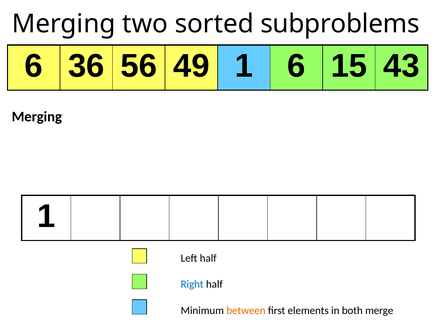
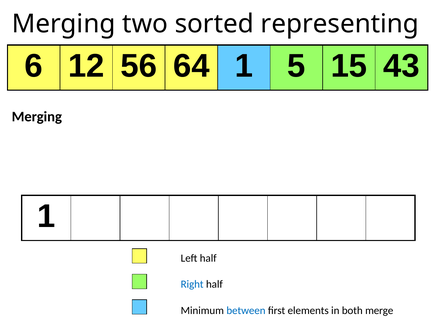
subproblems: subproblems -> representing
36: 36 -> 12
49: 49 -> 64
1 6: 6 -> 5
between colour: orange -> blue
